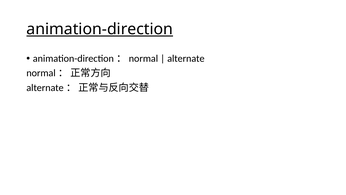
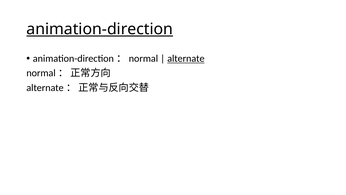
alternate underline: none -> present
